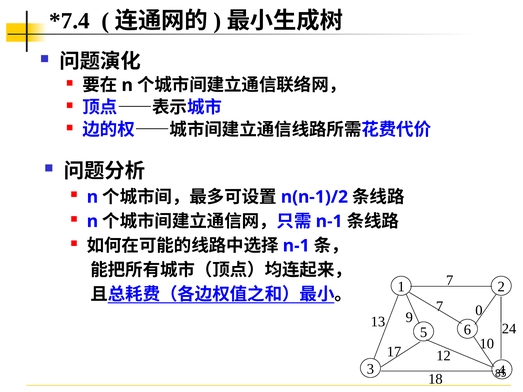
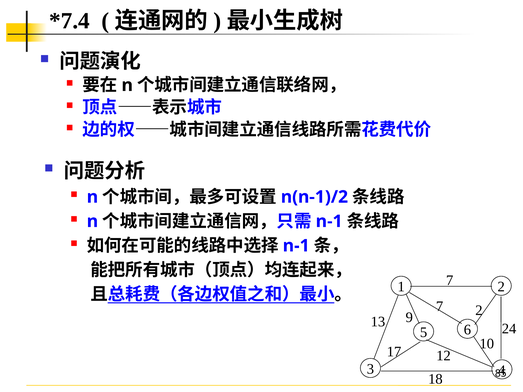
7 0: 0 -> 2
